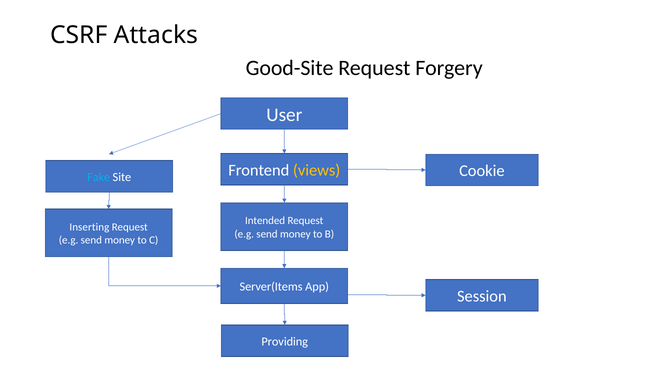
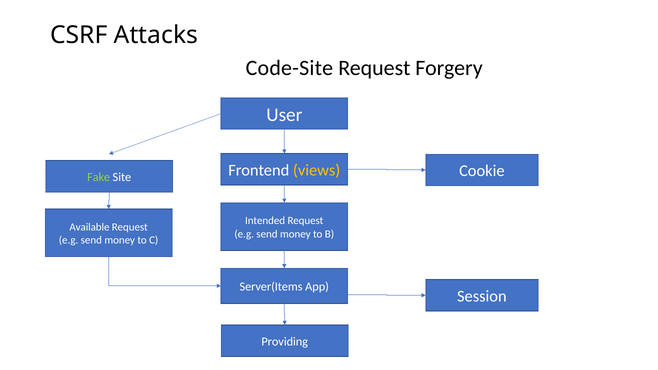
Good-Site: Good-Site -> Code-Site
Fake colour: light blue -> light green
Inserting: Inserting -> Available
